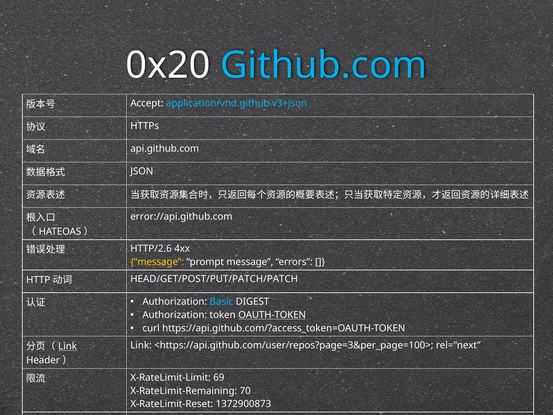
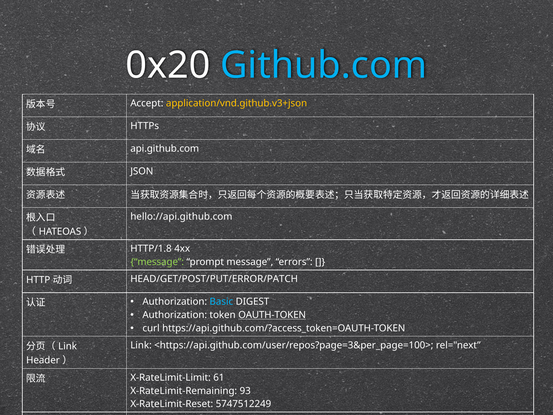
application/vnd.github.v3+json colour: light blue -> yellow
error://api.github.com: error://api.github.com -> hello://api.github.com
HTTP/2.6: HTTP/2.6 -> HTTP/1.8
message at (157, 262) colour: yellow -> light green
HEAD/GET/POST/PUT/PATCH/PATCH: HEAD/GET/POST/PUT/PATCH/PATCH -> HEAD/GET/POST/PUT/ERROR/PATCH
Link at (68, 346) underline: present -> none
69: 69 -> 61
70: 70 -> 93
1372900873: 1372900873 -> 5747512249
